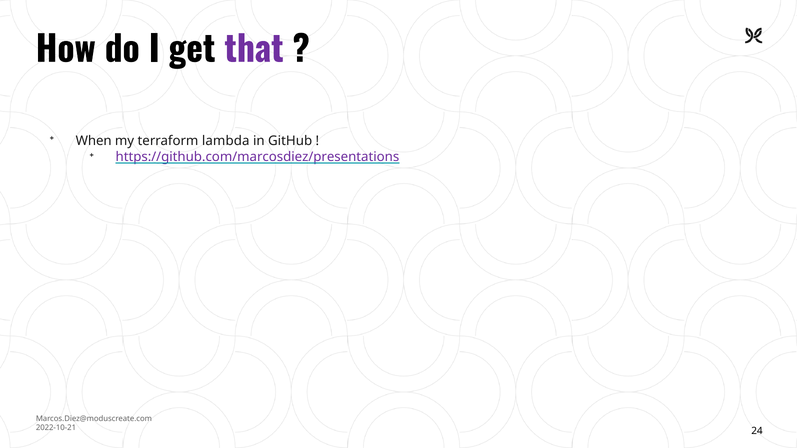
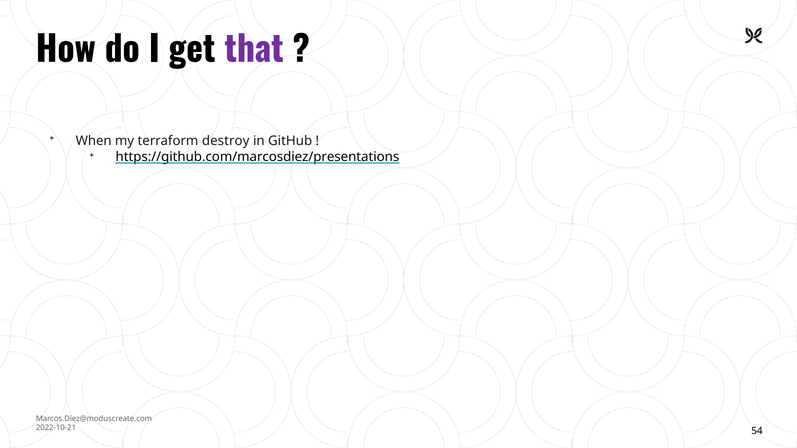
lambda: lambda -> destroy
https://github.com/marcosdiez/presentations colour: purple -> black
24: 24 -> 54
